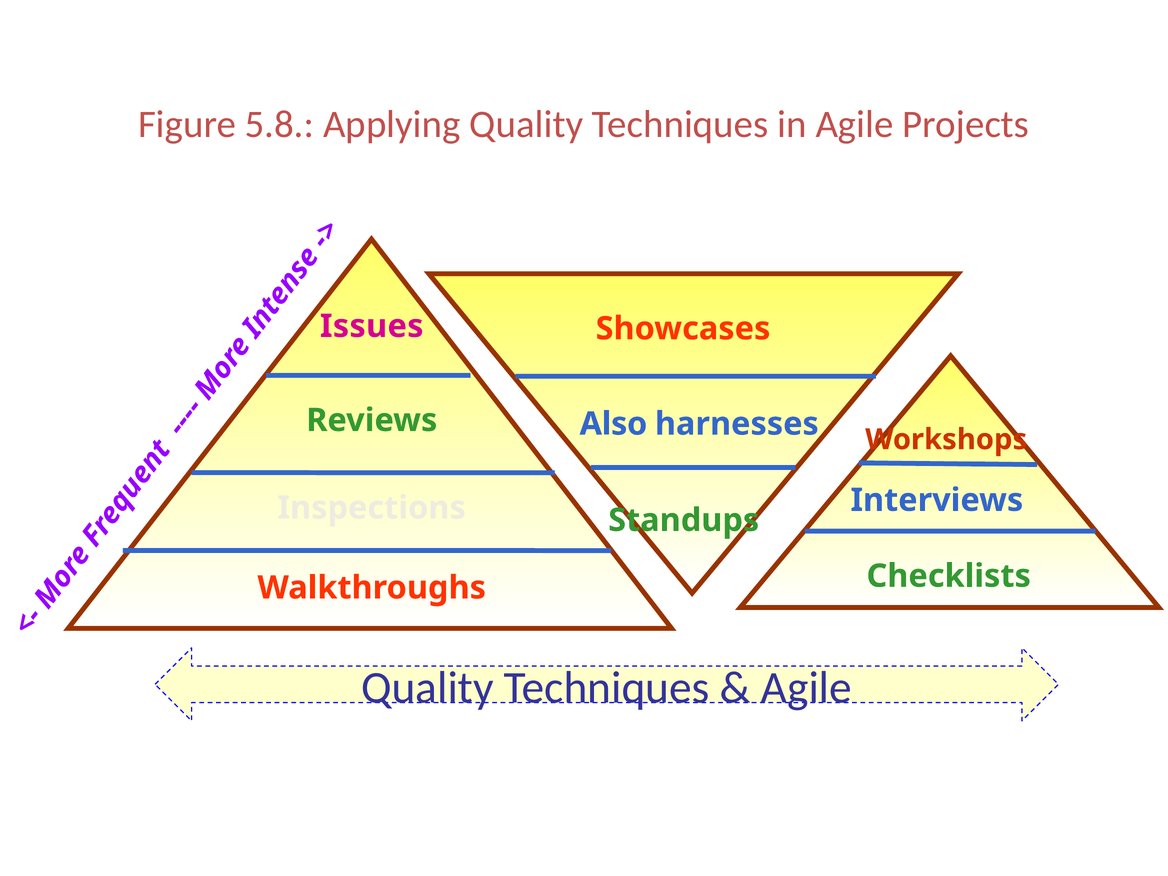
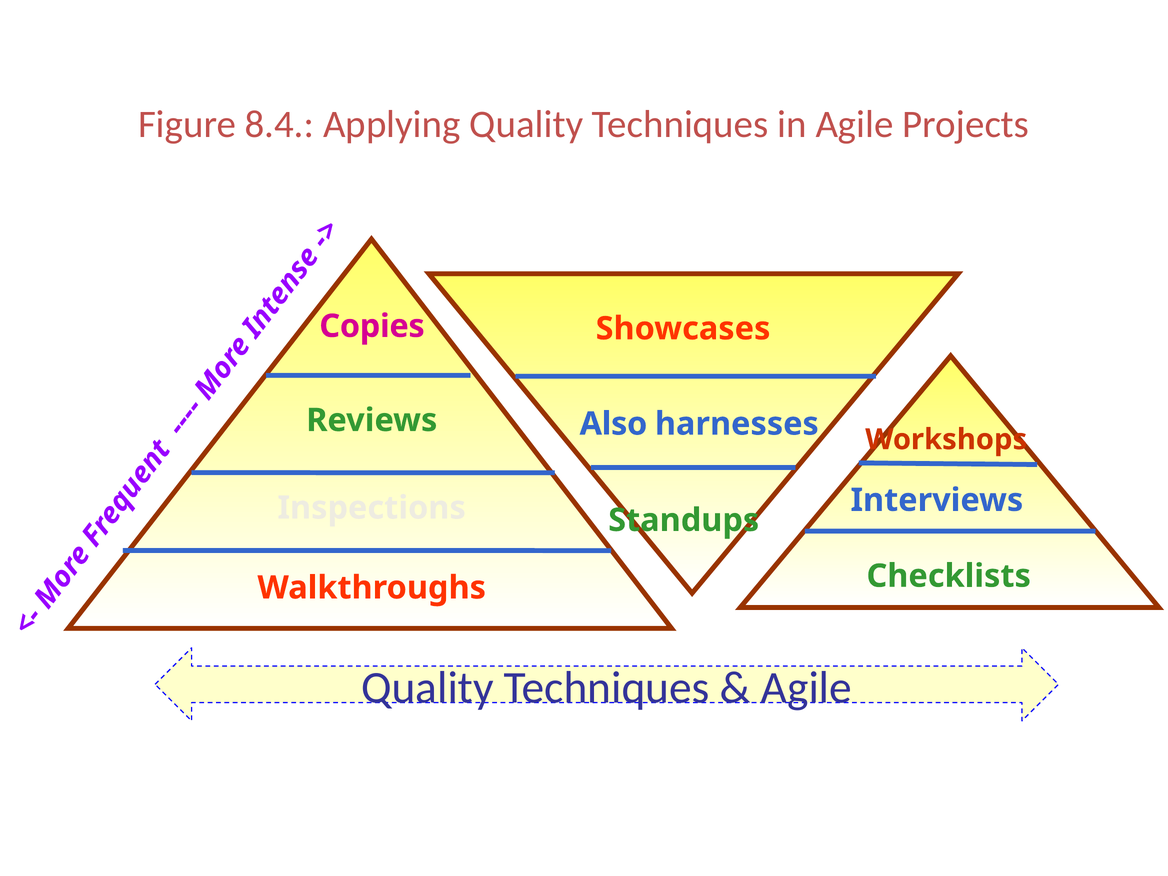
5.8: 5.8 -> 8.4
Issues: Issues -> Copies
